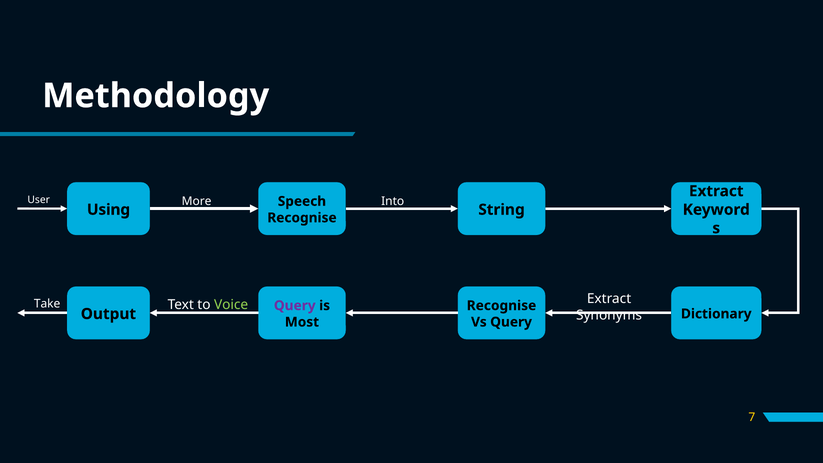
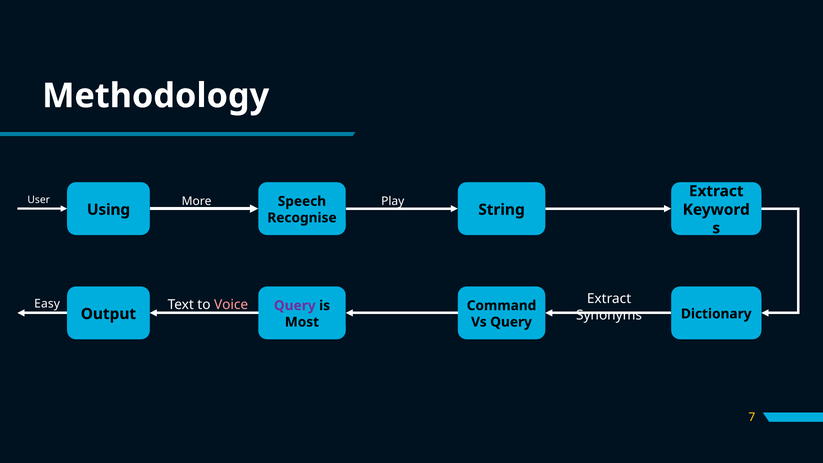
Into: Into -> Play
Take: Take -> Easy
Voice colour: light green -> pink
Recognise at (501, 306): Recognise -> Command
